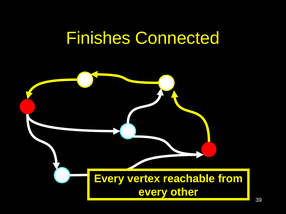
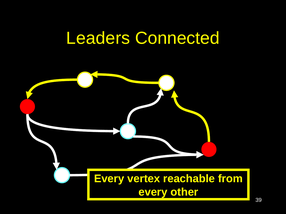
Finishes: Finishes -> Leaders
